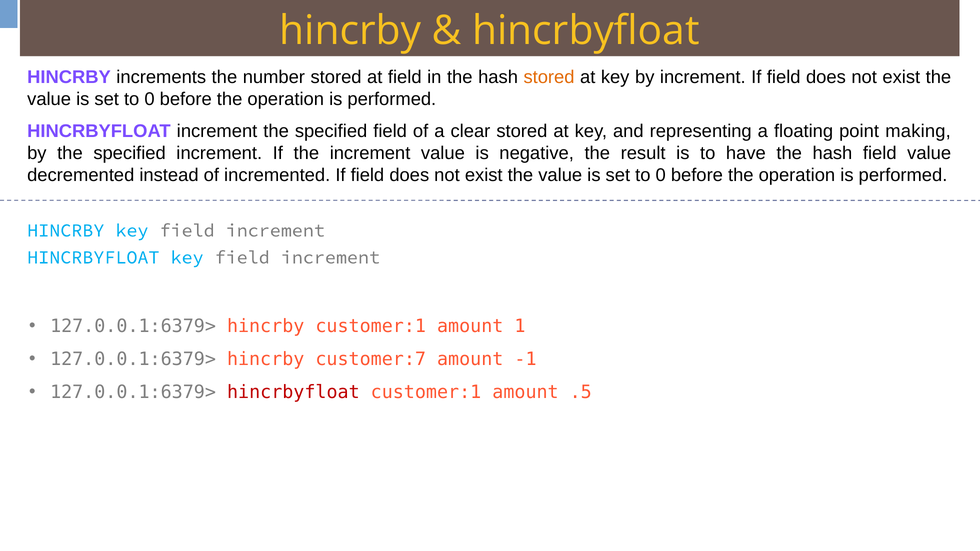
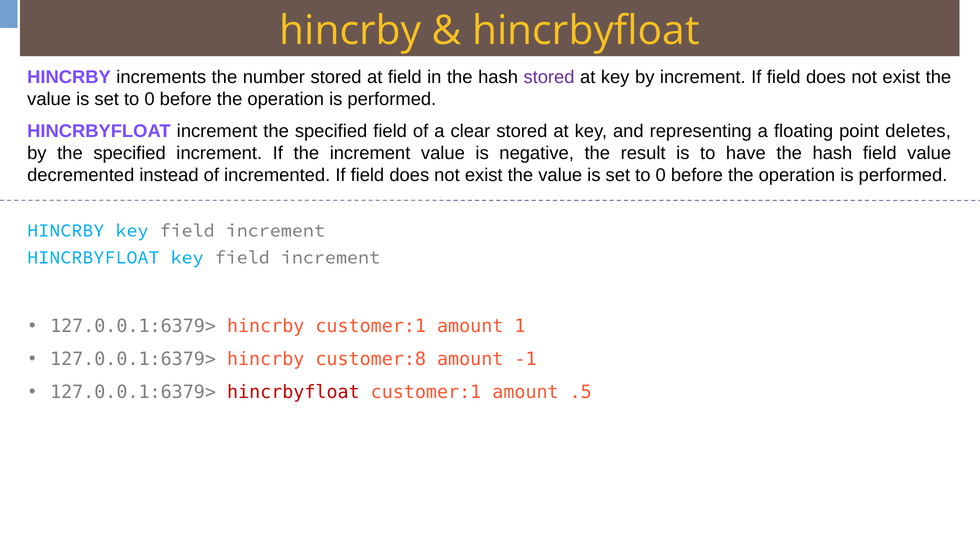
stored at (549, 77) colour: orange -> purple
making: making -> deletes
customer:7: customer:7 -> customer:8
